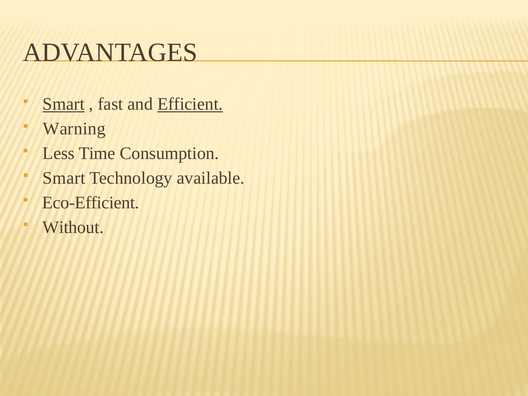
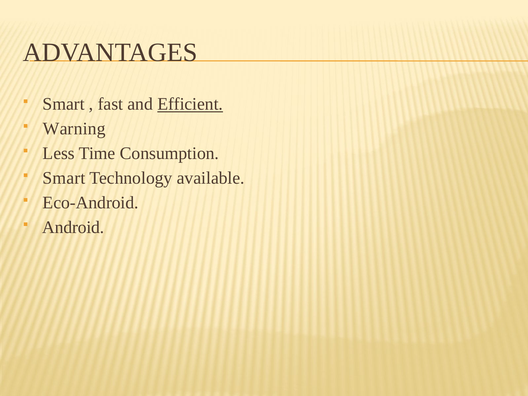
Smart at (64, 104) underline: present -> none
Eco-Efficient: Eco-Efficient -> Eco-Android
Without: Without -> Android
